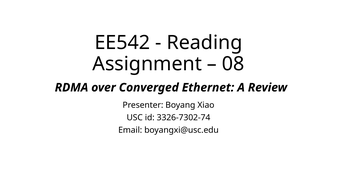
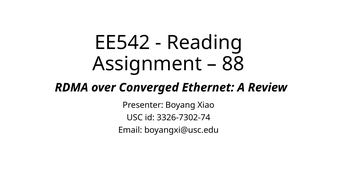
08: 08 -> 88
